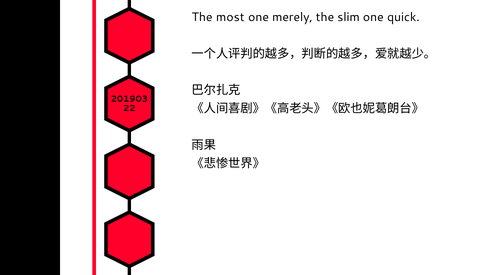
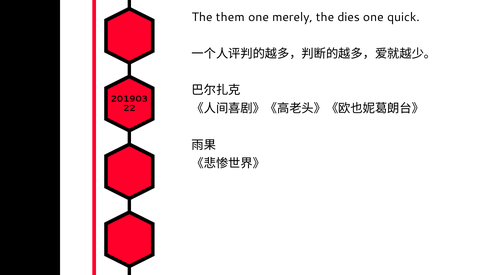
most: most -> them
slim: slim -> dies
